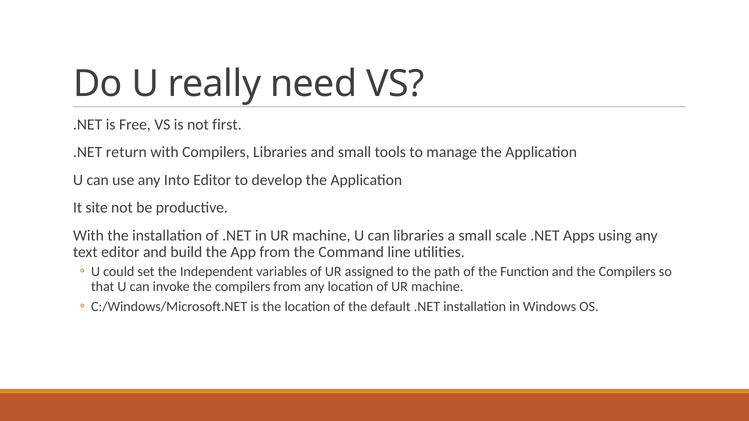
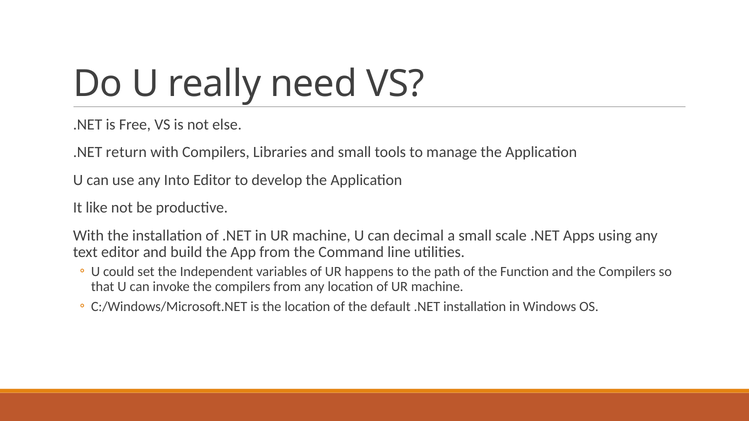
first: first -> else
site: site -> like
can libraries: libraries -> decimal
assigned: assigned -> happens
